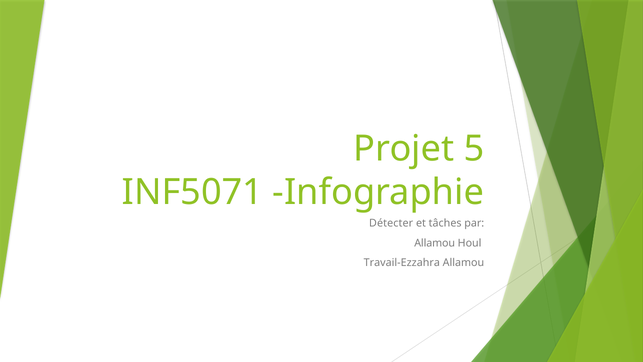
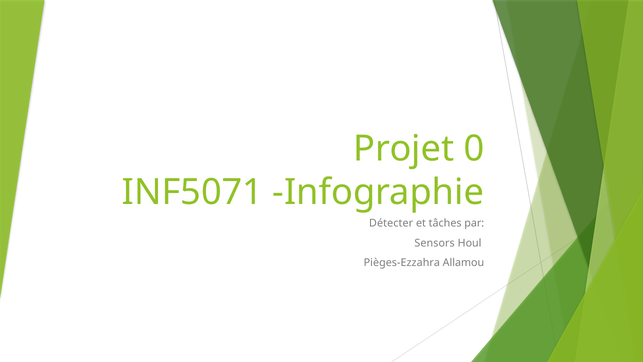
5: 5 -> 0
Allamou at (435, 243): Allamou -> Sensors
Travail-Ezzahra: Travail-Ezzahra -> Pièges-Ezzahra
